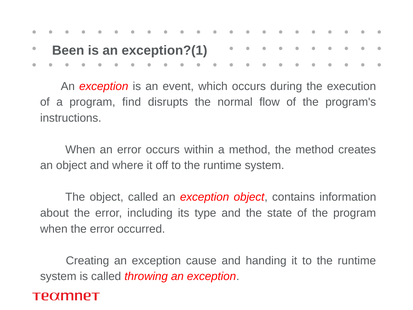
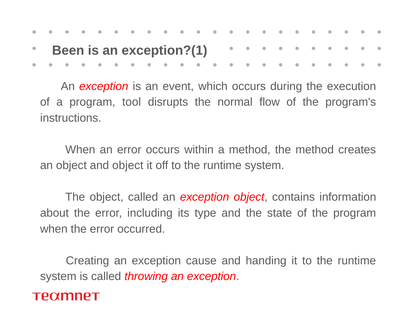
find: find -> tool
and where: where -> object
